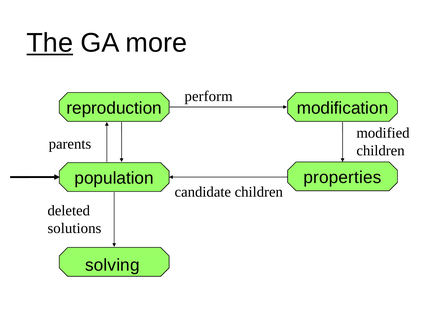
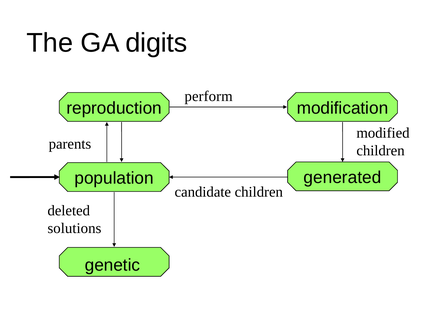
The underline: present -> none
more: more -> digits
properties: properties -> generated
solving: solving -> genetic
